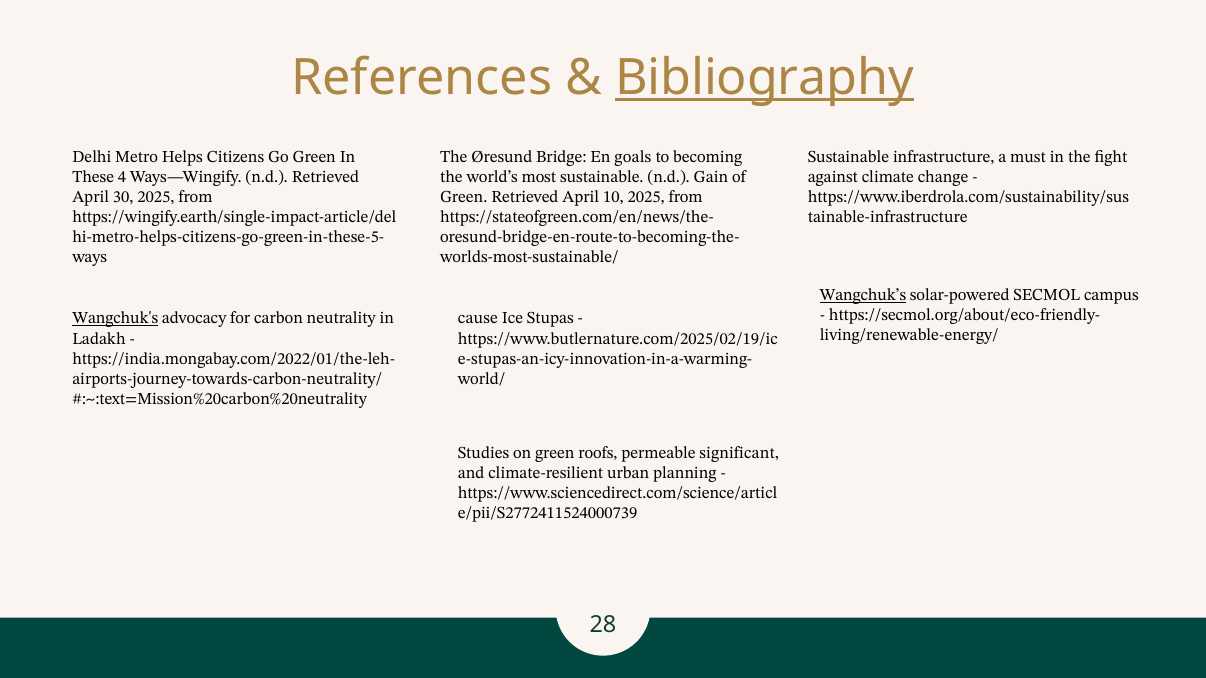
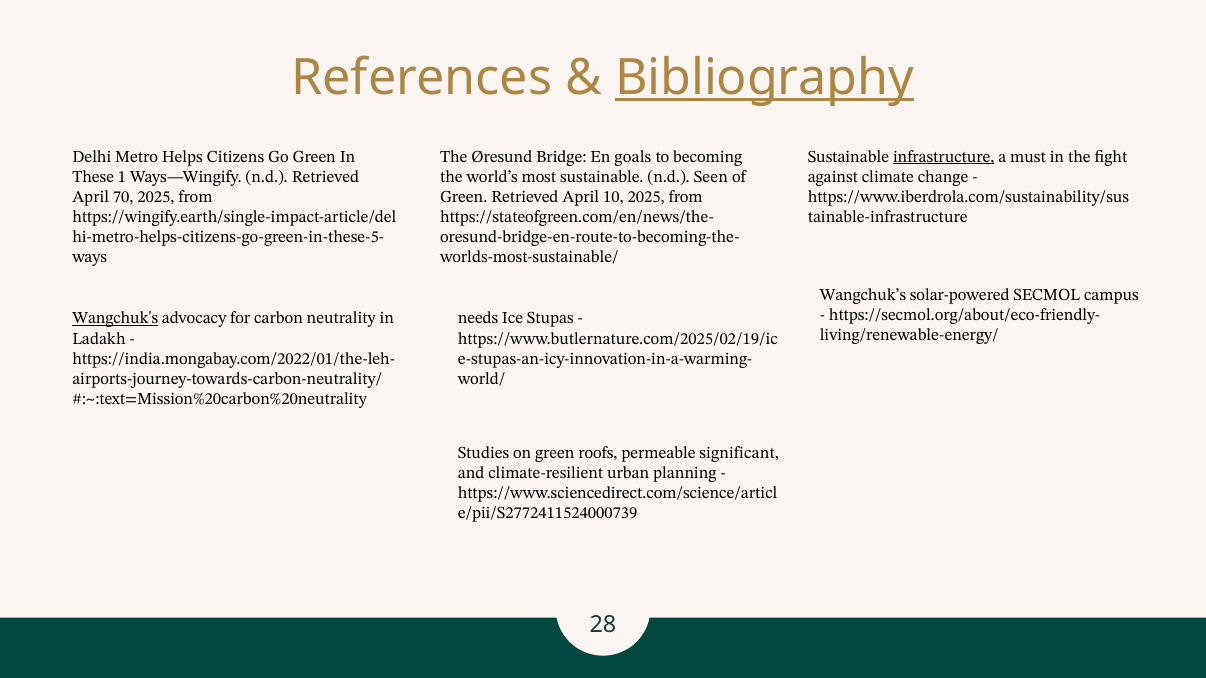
infrastructure underline: none -> present
4: 4 -> 1
Gain: Gain -> Seen
30: 30 -> 70
Wangchuk’s underline: present -> none
cause: cause -> needs
